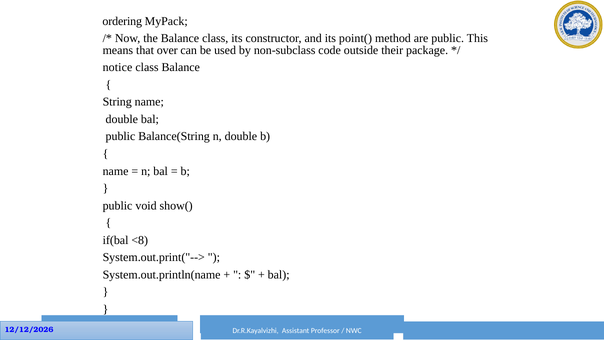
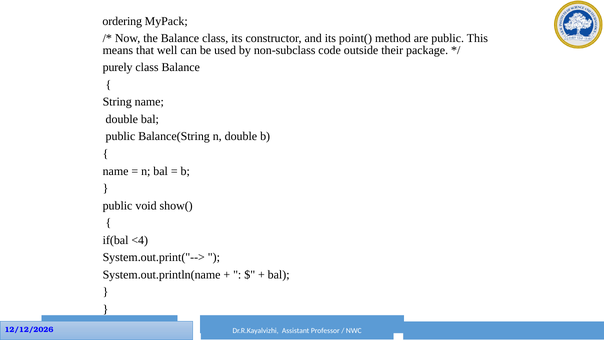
over: over -> well
notice: notice -> purely
<8: <8 -> <4
